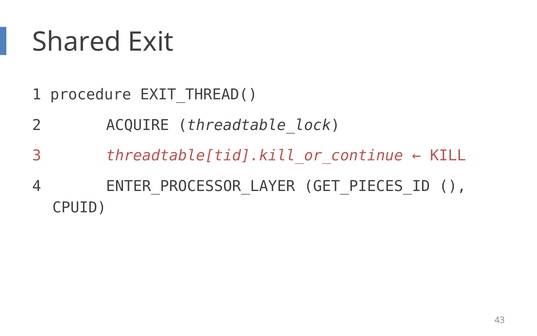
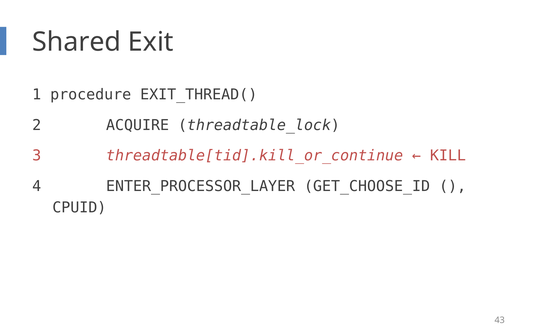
GET_PIECES_ID: GET_PIECES_ID -> GET_CHOOSE_ID
